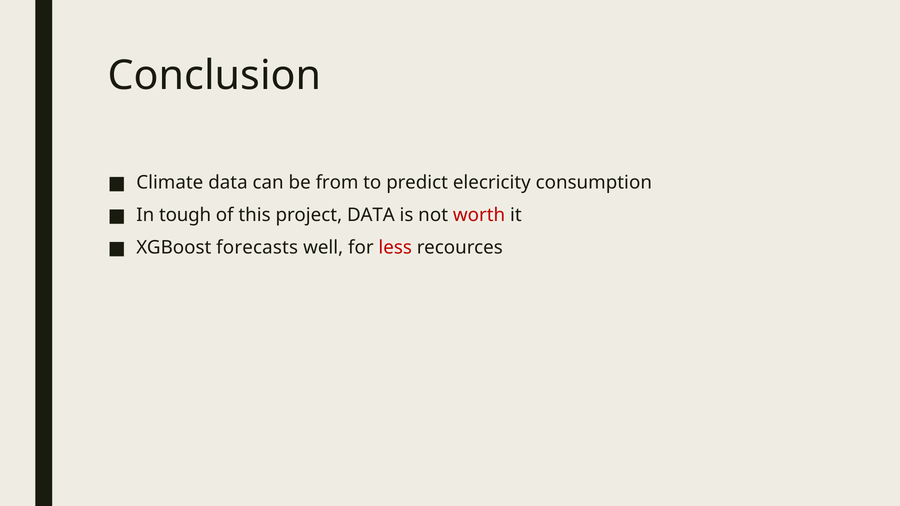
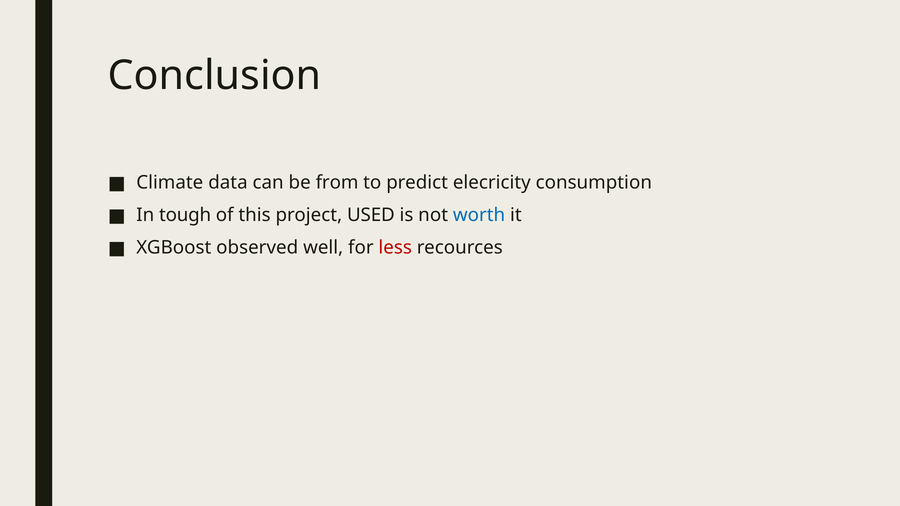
project DATA: DATA -> USED
worth colour: red -> blue
forecasts: forecasts -> observed
